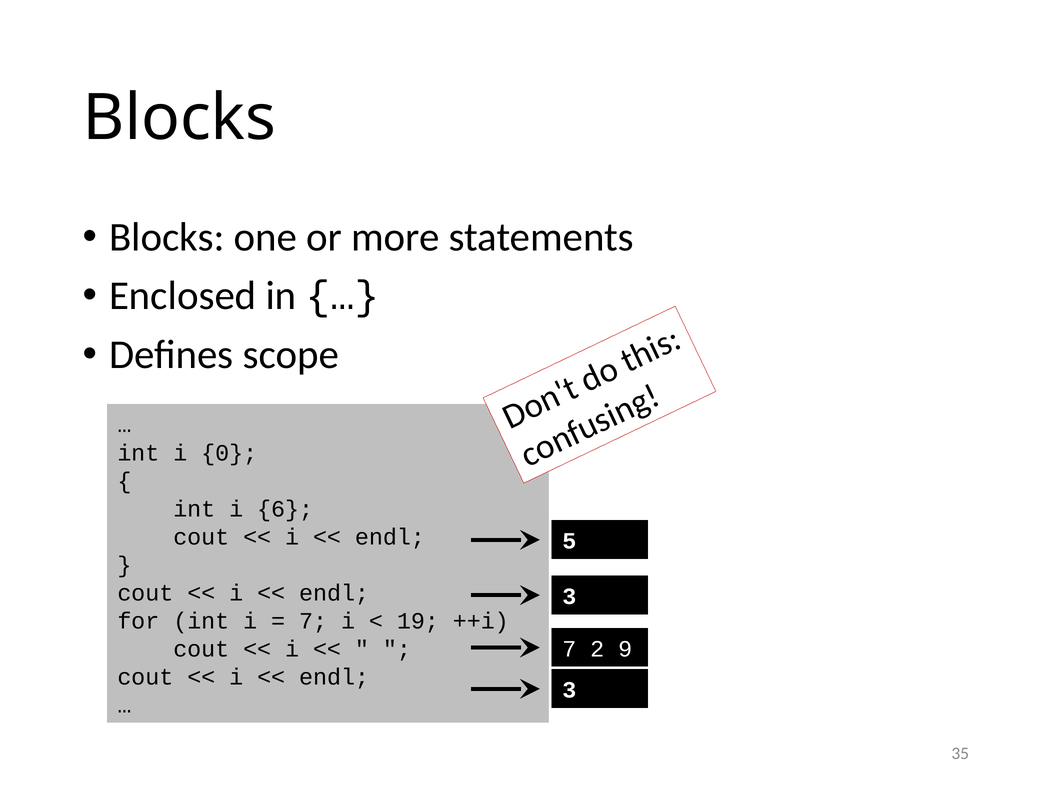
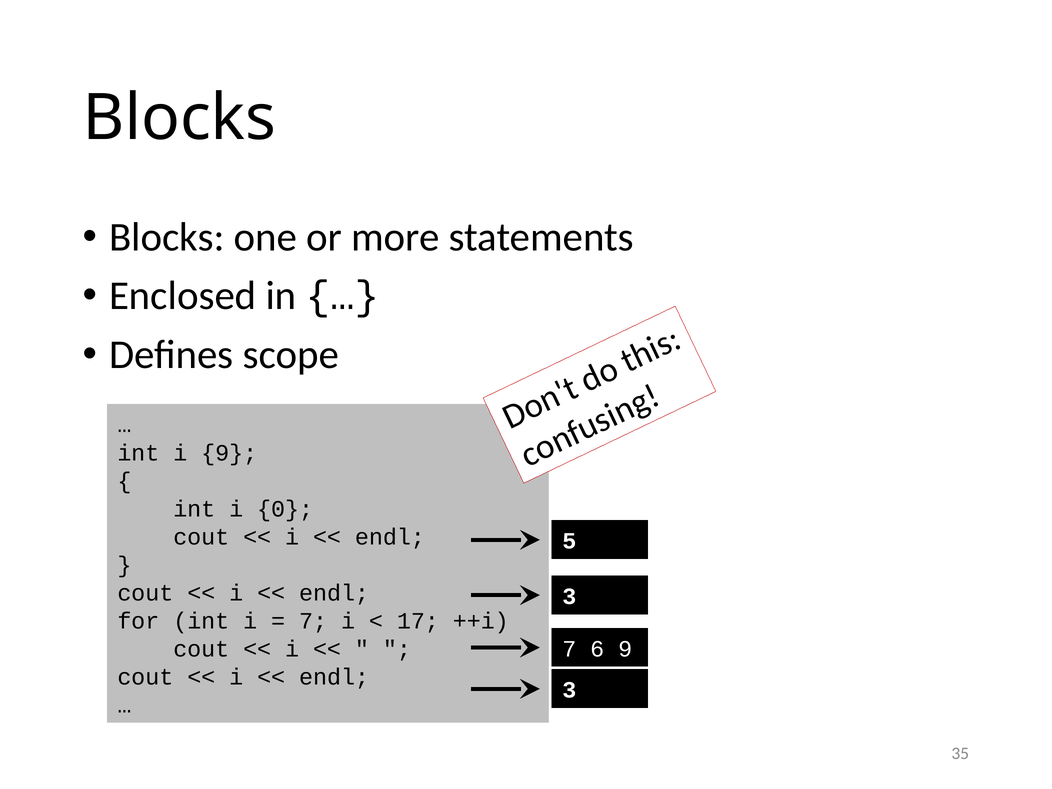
i 0: 0 -> 9
6: 6 -> 0
19: 19 -> 17
2: 2 -> 6
